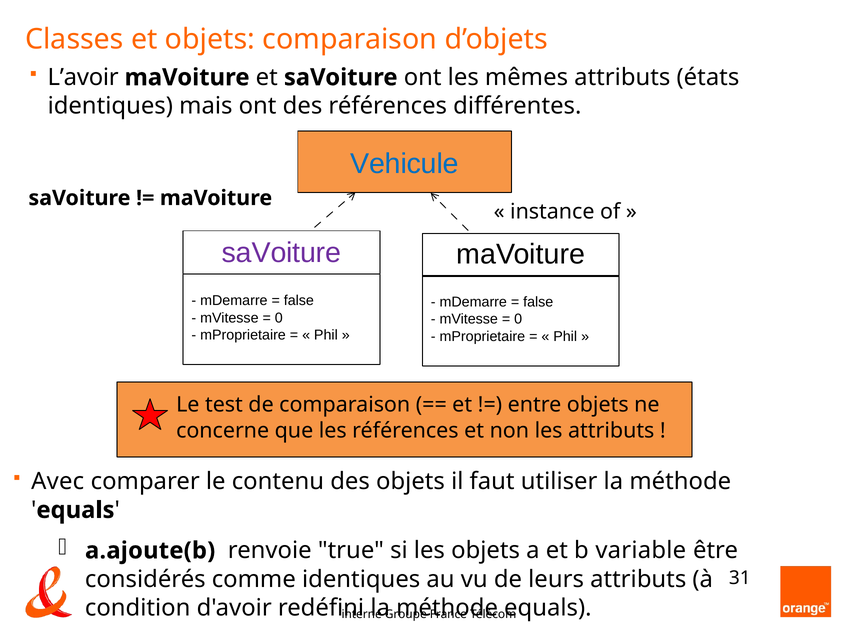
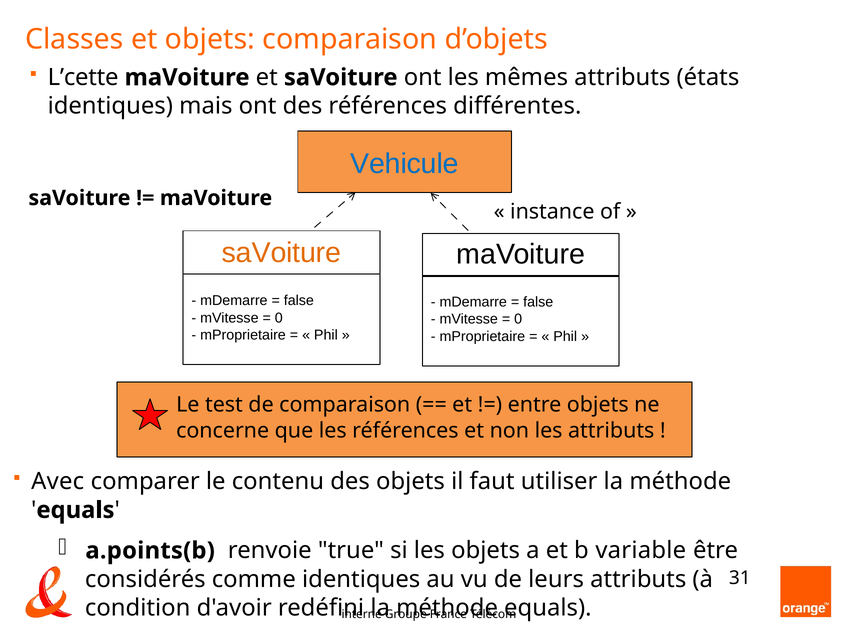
L’avoir: L’avoir -> L’cette
saVoiture at (282, 253) colour: purple -> orange
a.ajoute(b: a.ajoute(b -> a.points(b
